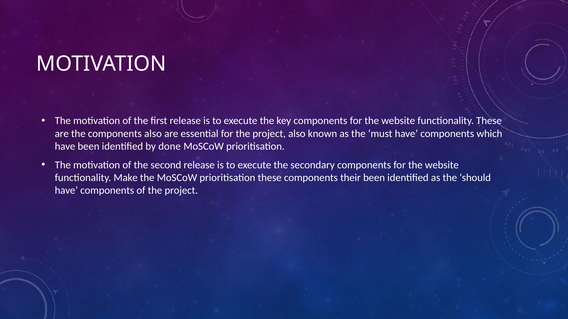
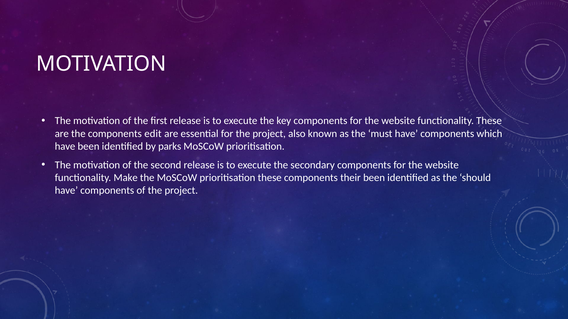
components also: also -> edit
done: done -> parks
